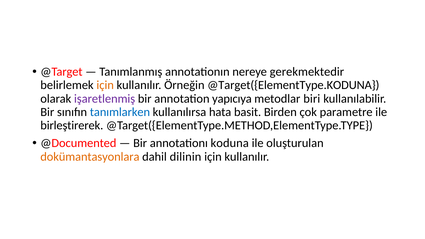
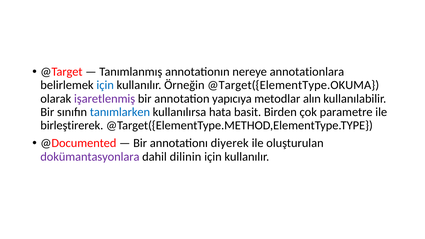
gerekmektedir: gerekmektedir -> annotationlara
için at (105, 85) colour: orange -> blue
@Target({ElementType.KODUNA: @Target({ElementType.KODUNA -> @Target({ElementType.OKUMA
biri: biri -> alın
koduna: koduna -> diyerek
dokümantasyonlara colour: orange -> purple
